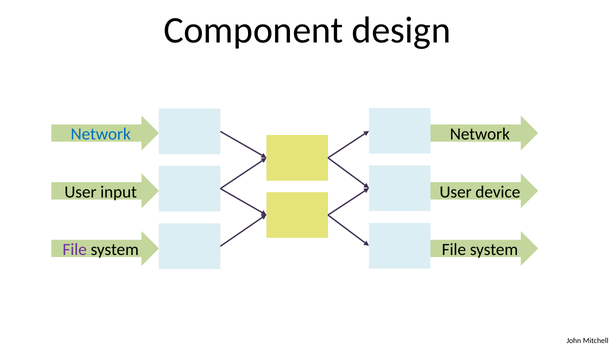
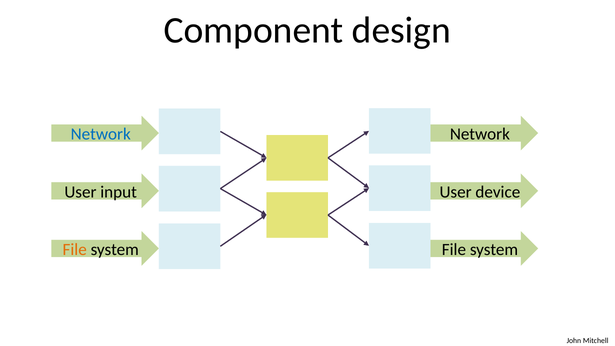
File at (75, 250) colour: purple -> orange
